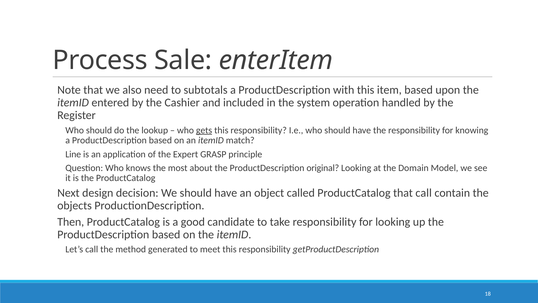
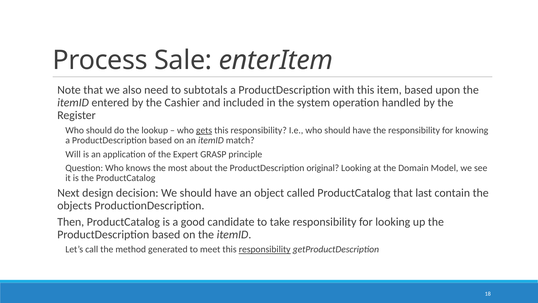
Line: Line -> Will
that call: call -> last
responsibility at (265, 249) underline: none -> present
